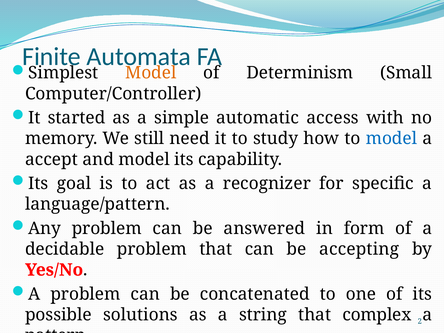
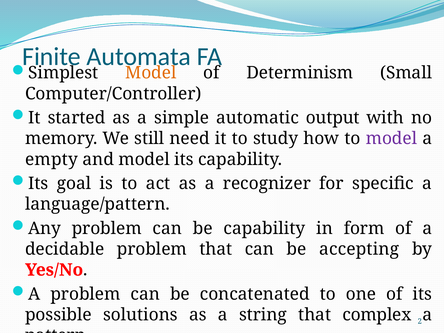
access: access -> output
model at (391, 139) colour: blue -> purple
accept: accept -> empty
be answered: answered -> capability
